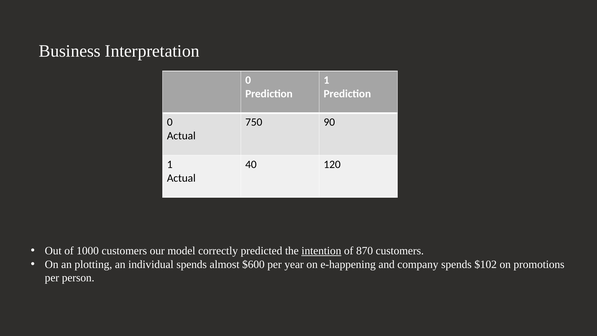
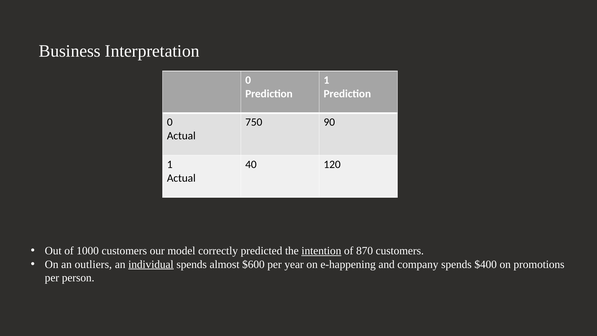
plotting: plotting -> outliers
individual underline: none -> present
$102: $102 -> $400
